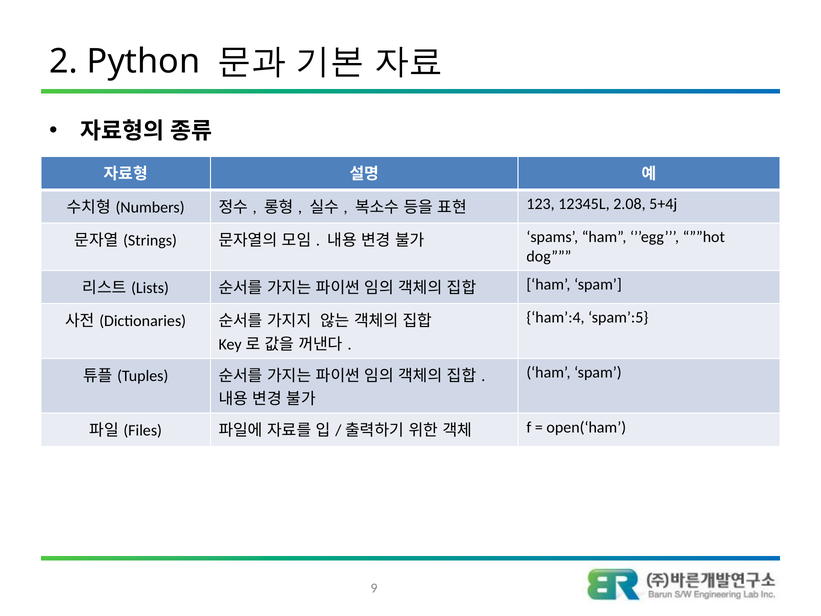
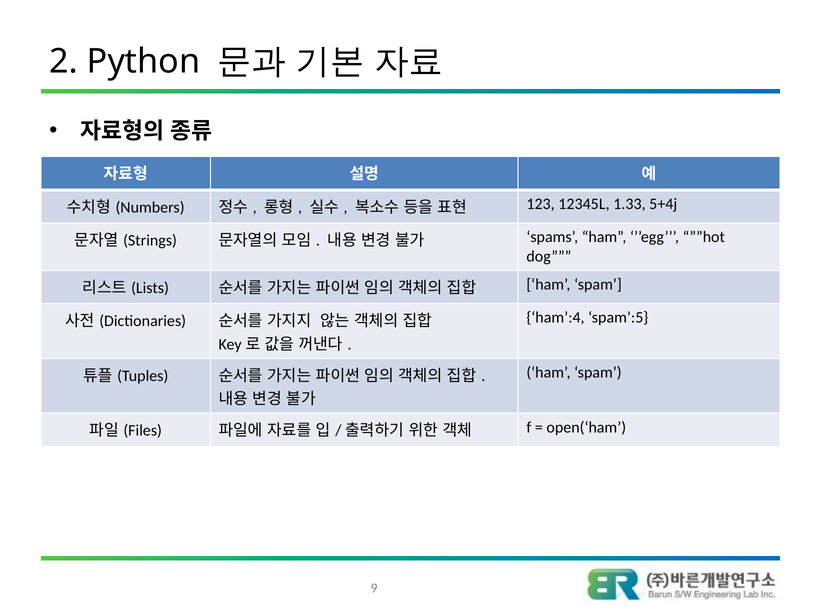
2.08: 2.08 -> 1.33
